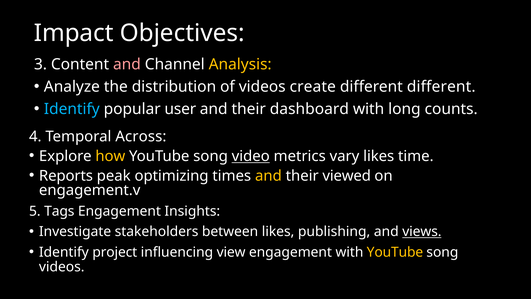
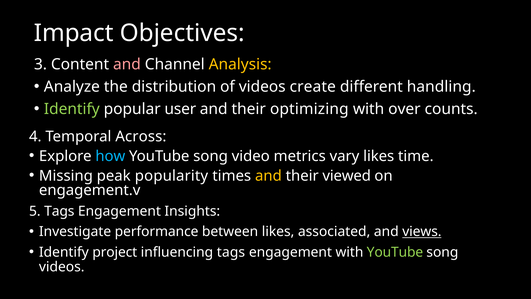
different different: different -> handling
Identify at (72, 109) colour: light blue -> light green
dashboard: dashboard -> optimizing
long: long -> over
how colour: yellow -> light blue
video underline: present -> none
Reports: Reports -> Missing
optimizing: optimizing -> popularity
stakeholders: stakeholders -> performance
publishing: publishing -> associated
influencing view: view -> tags
YouTube at (395, 252) colour: yellow -> light green
